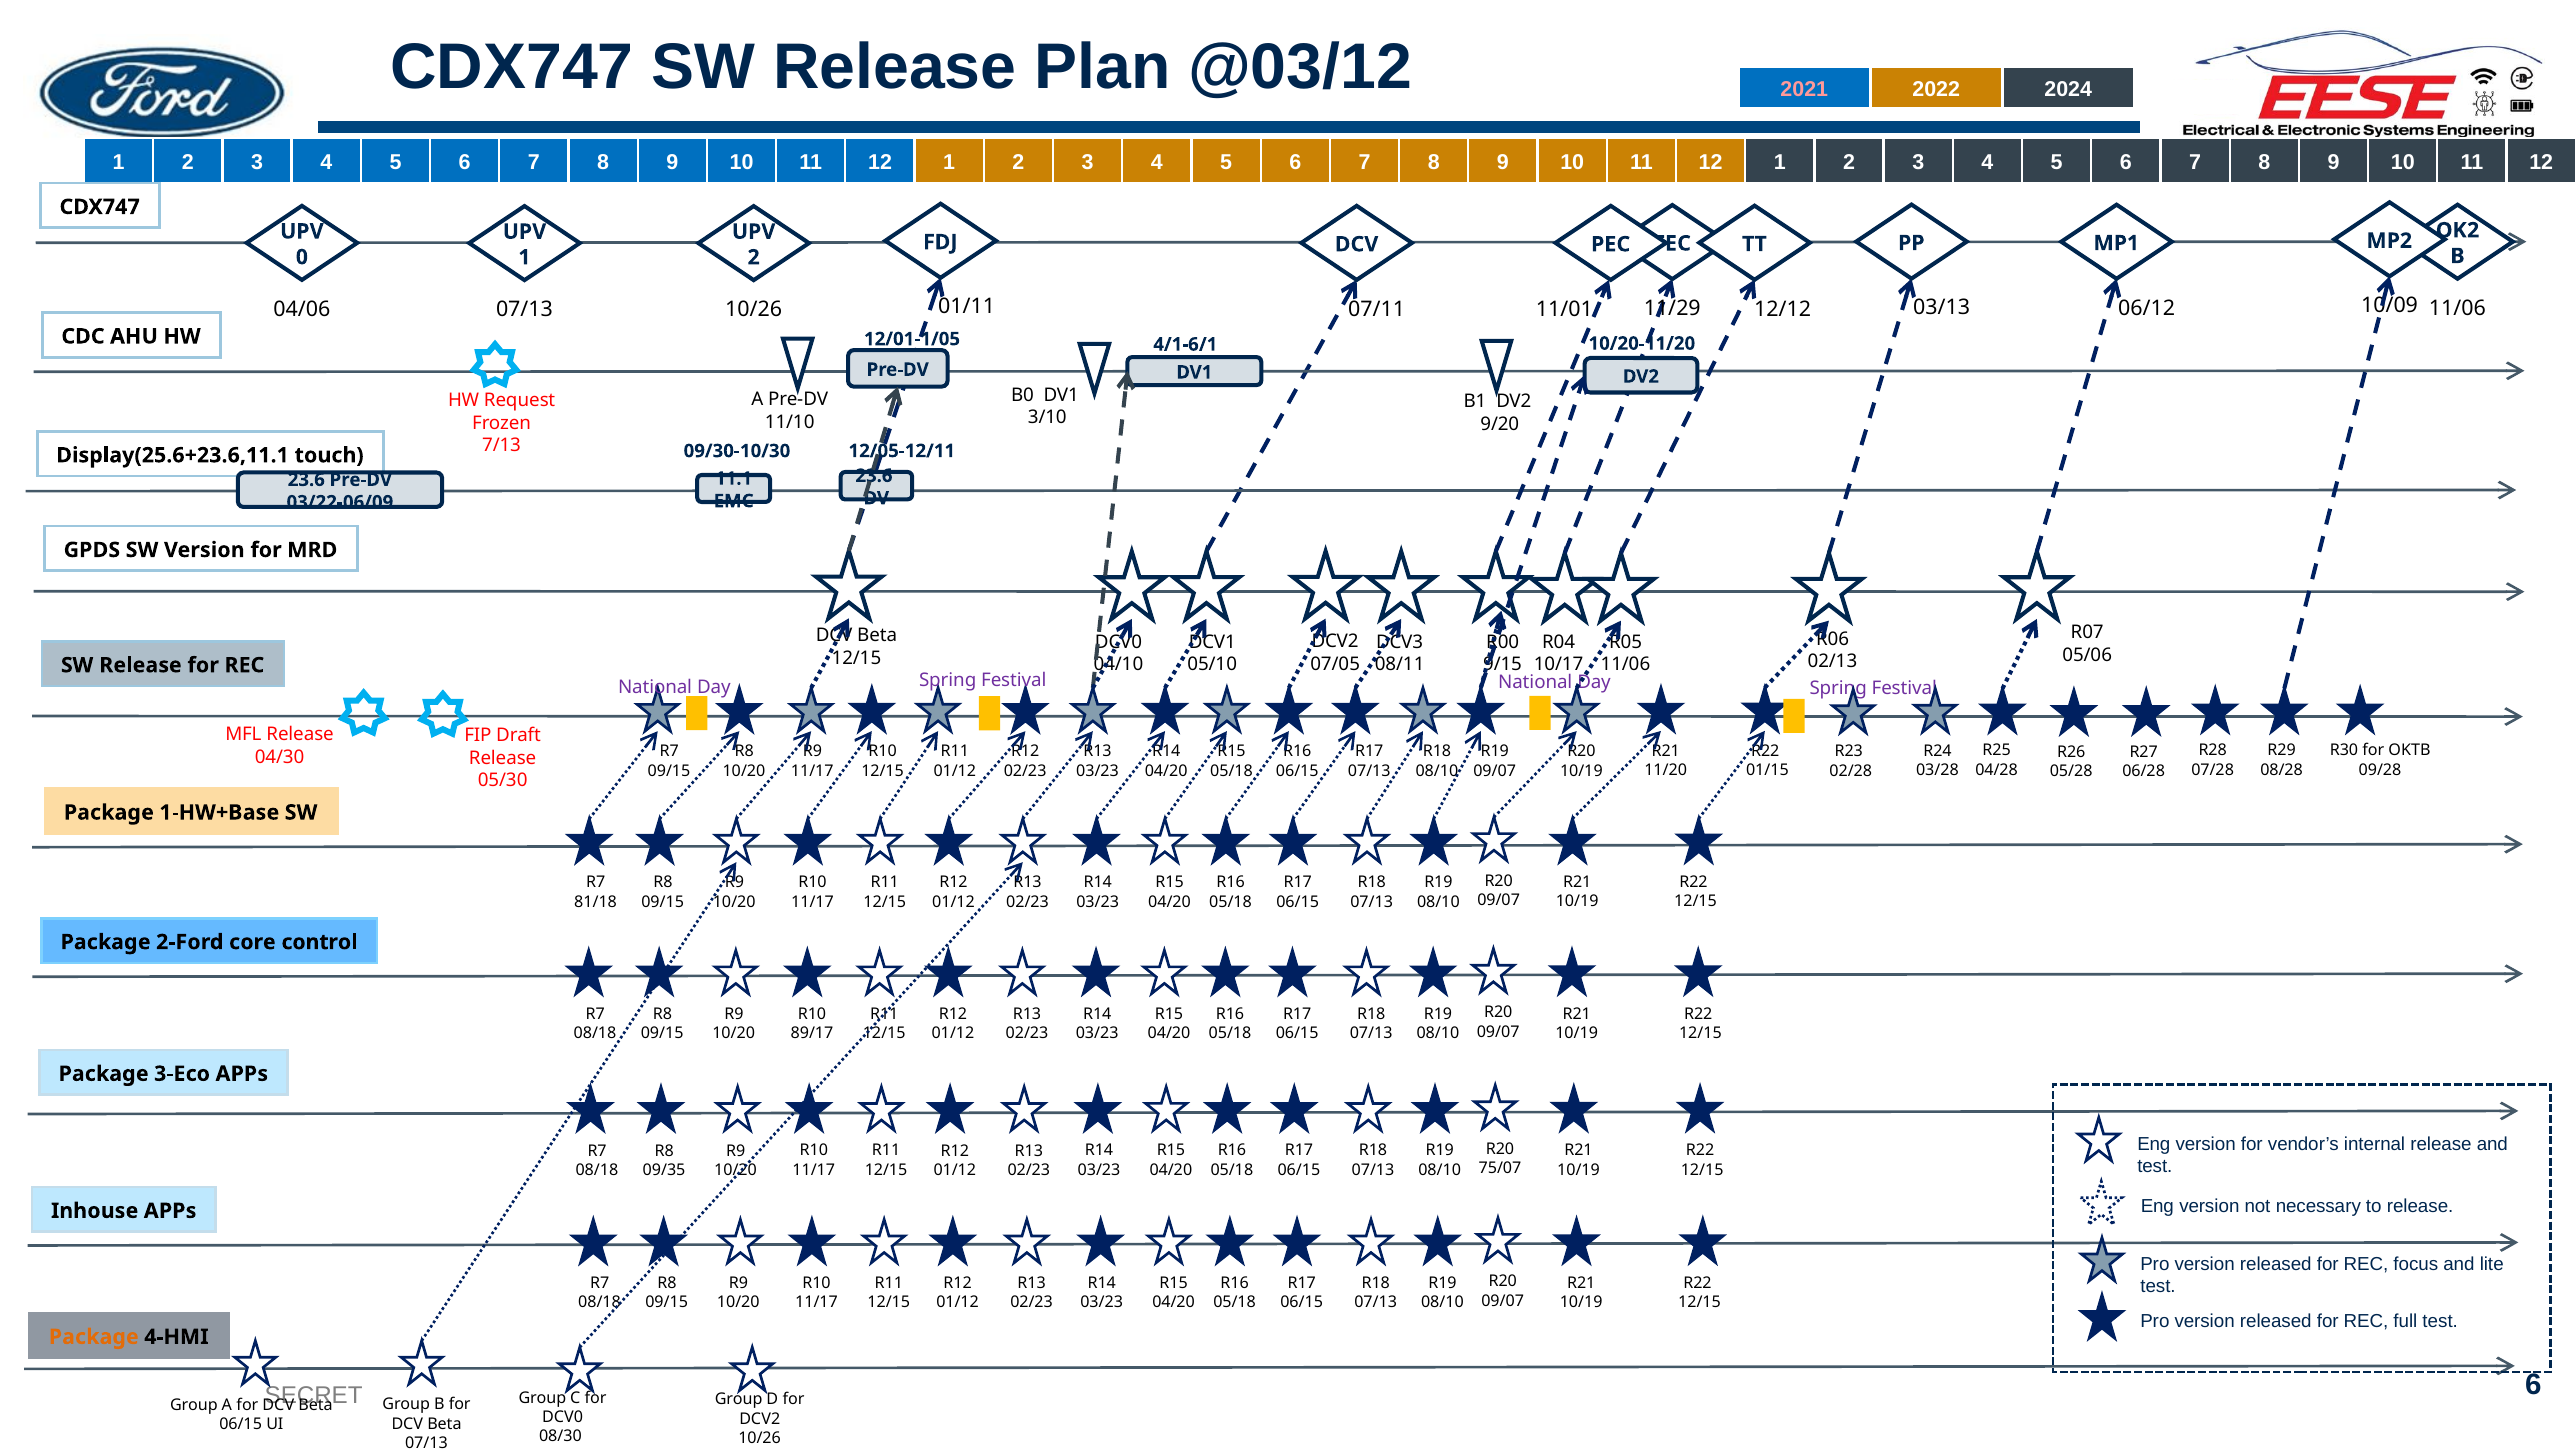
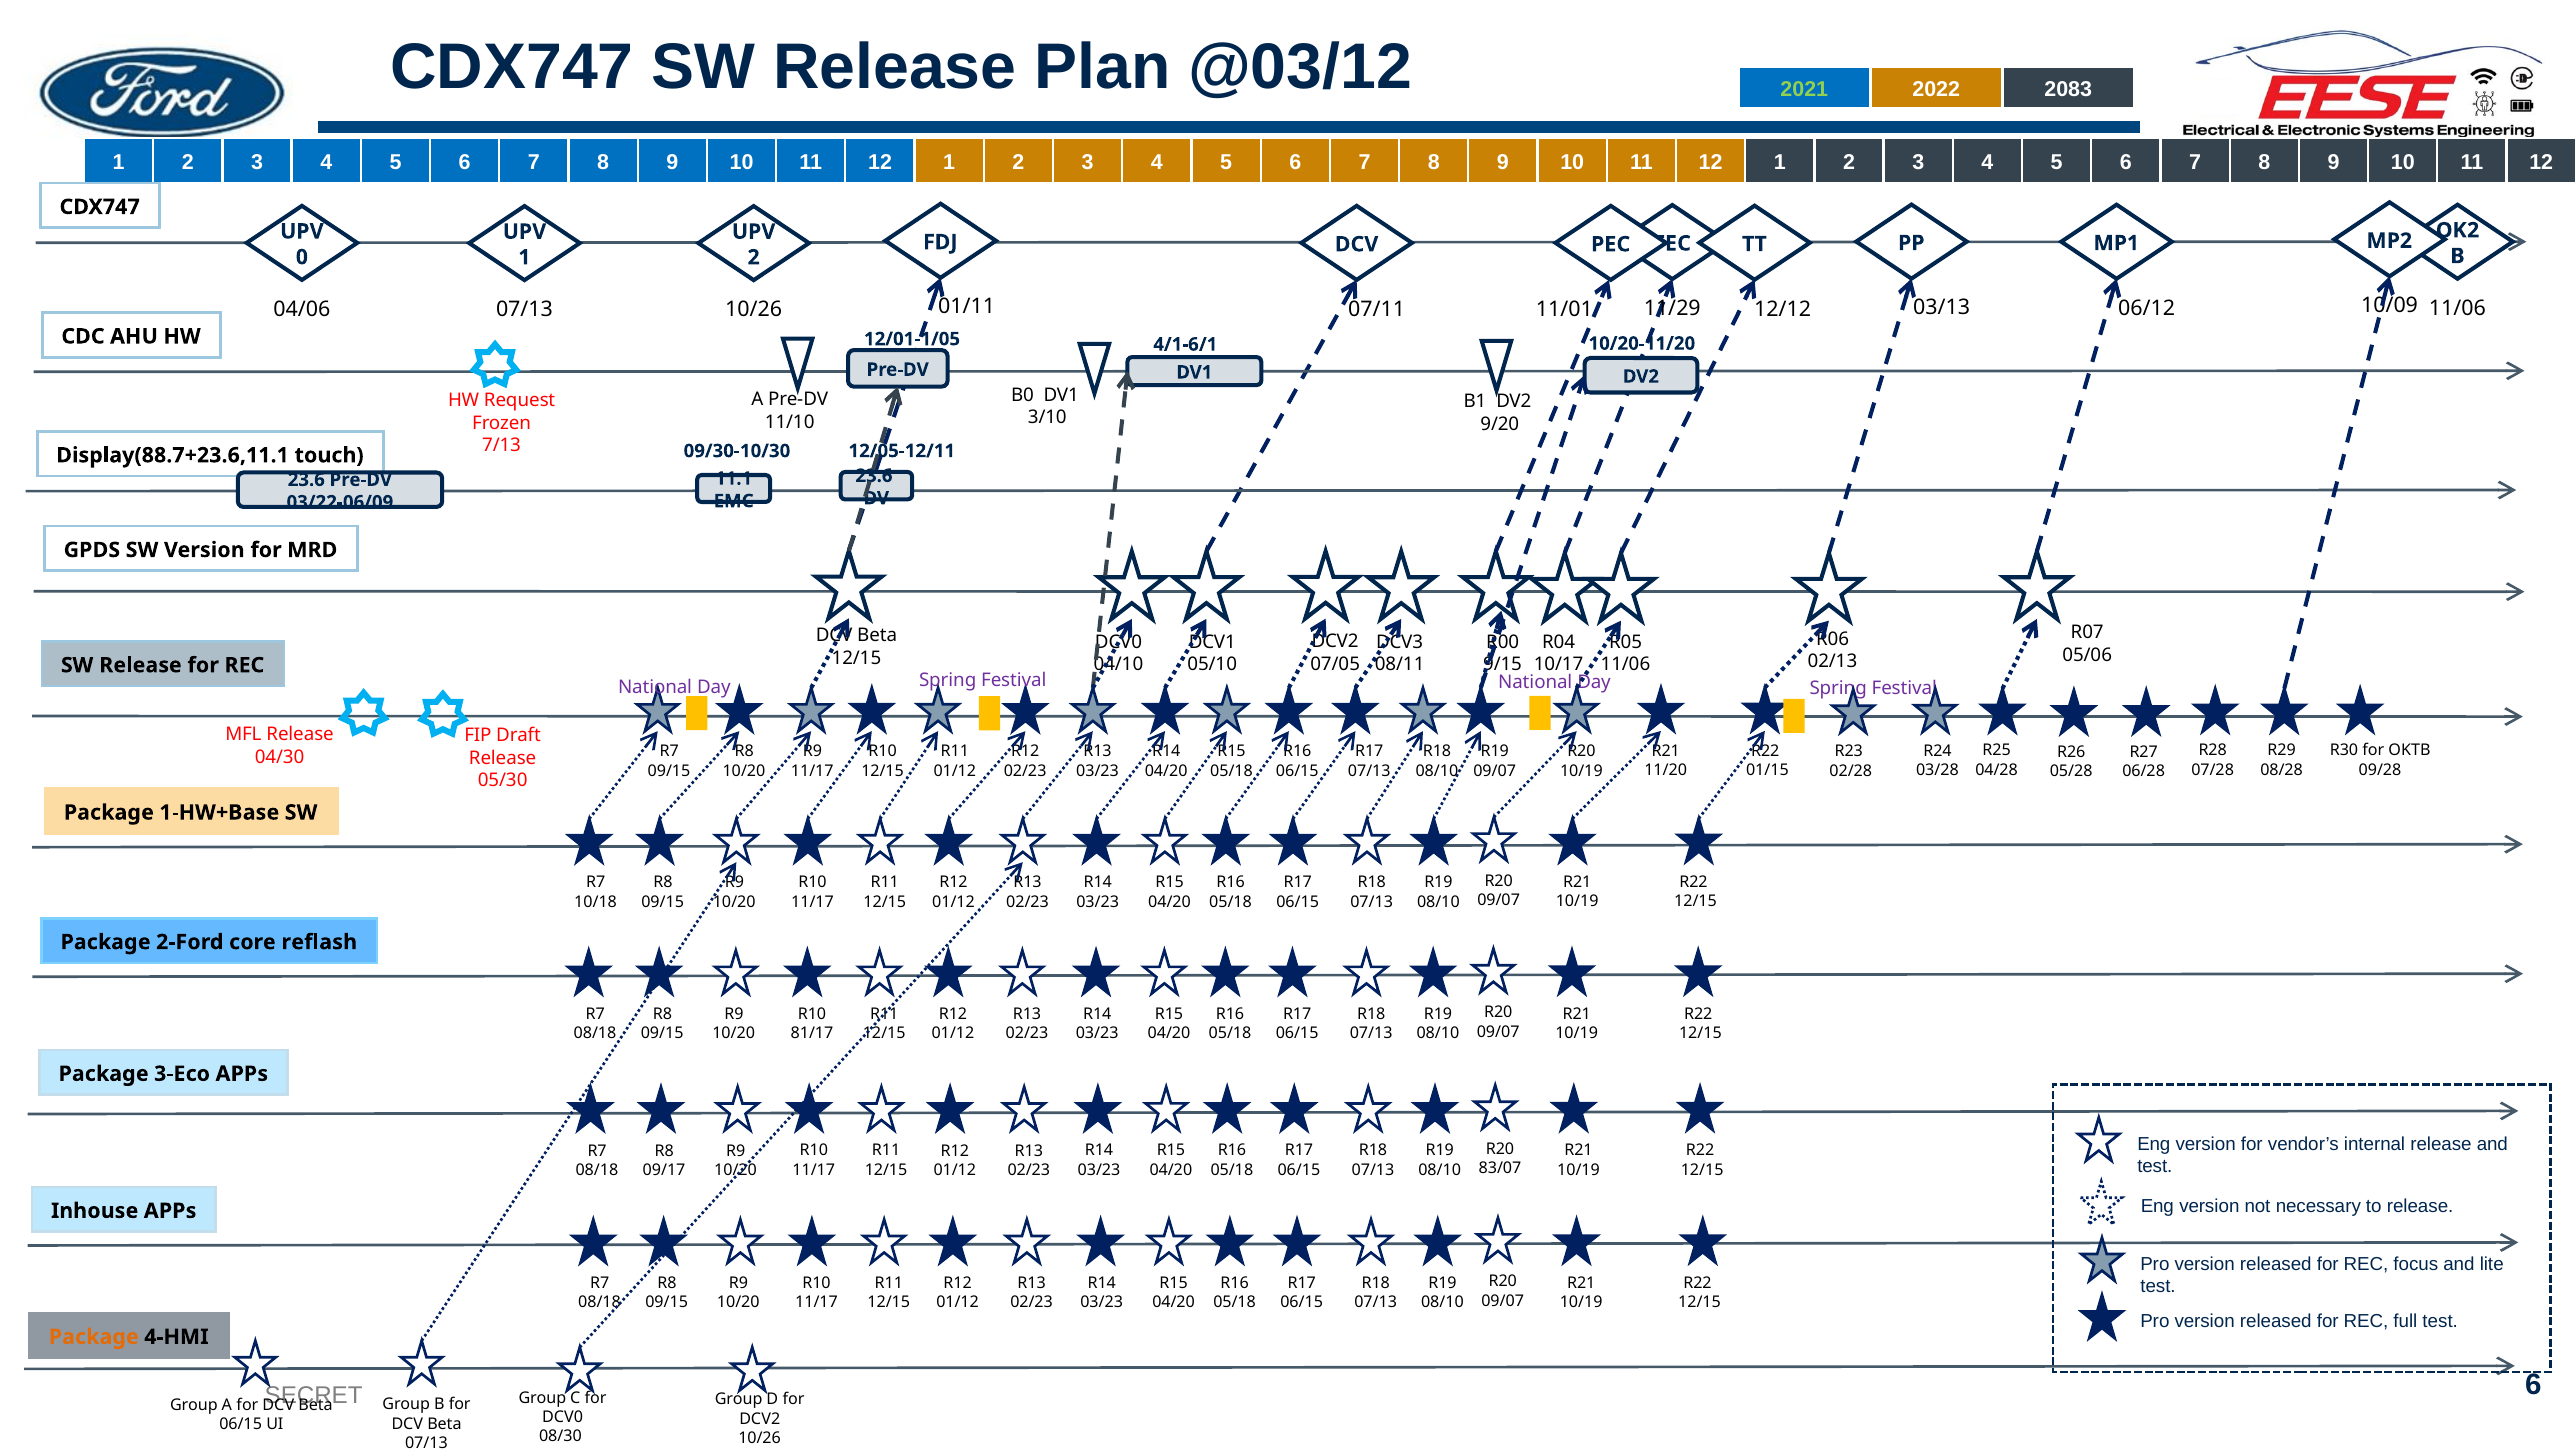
2021 colour: pink -> light green
2024: 2024 -> 2083
Display(25.6+23.6,11.1: Display(25.6+23.6,11.1 -> Display(88.7+23.6,11.1
81/18: 81/18 -> 10/18
control: control -> reflash
89/17: 89/17 -> 81/17
75/07: 75/07 -> 83/07
09/35: 09/35 -> 09/17
